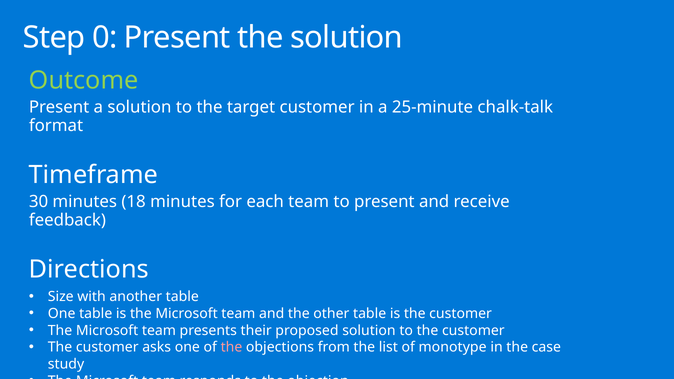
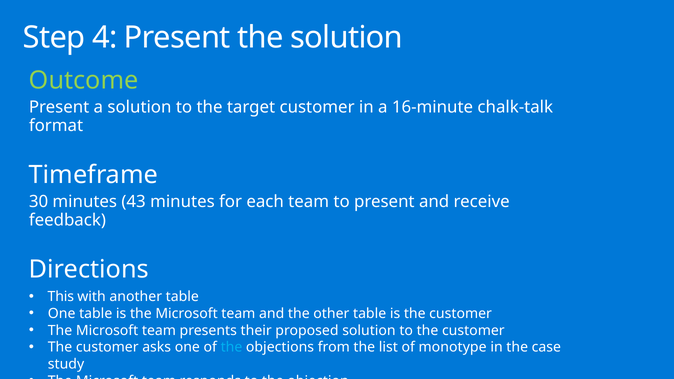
0: 0 -> 4
25-minute: 25-minute -> 16-minute
18: 18 -> 43
Size: Size -> This
the at (231, 347) colour: pink -> light blue
